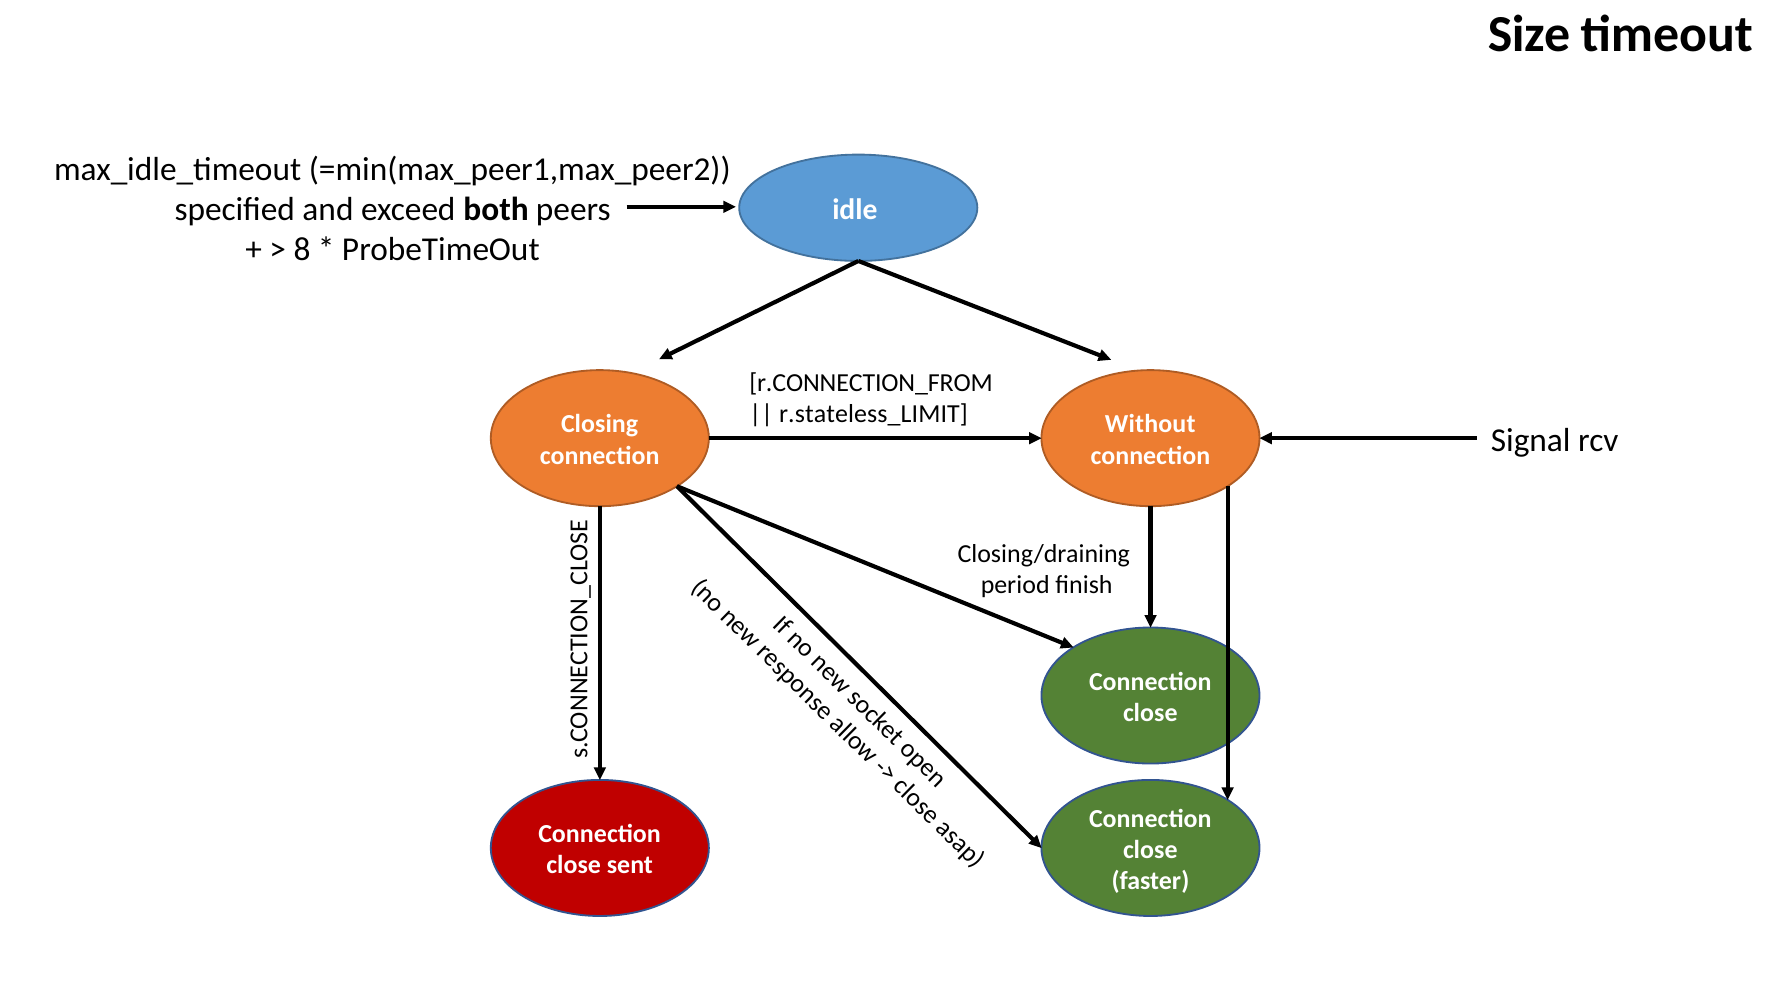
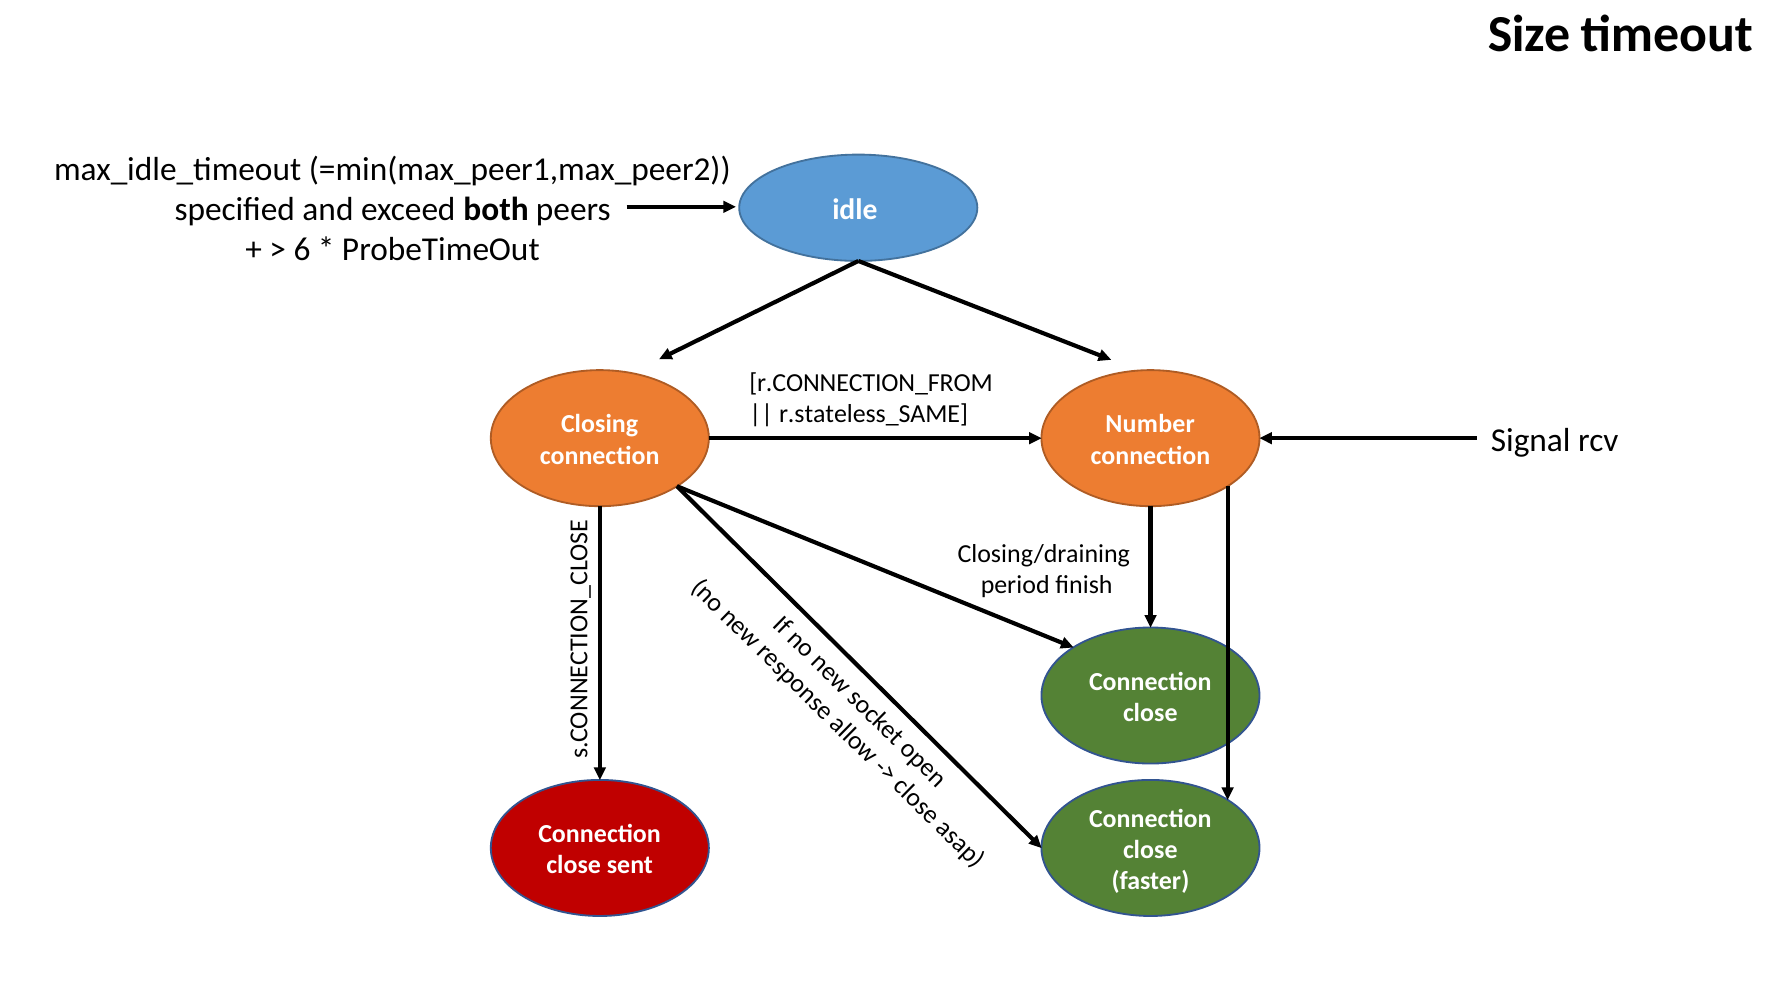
8: 8 -> 6
r.stateless_LIMIT: r.stateless_LIMIT -> r.stateless_SAME
Without: Without -> Number
